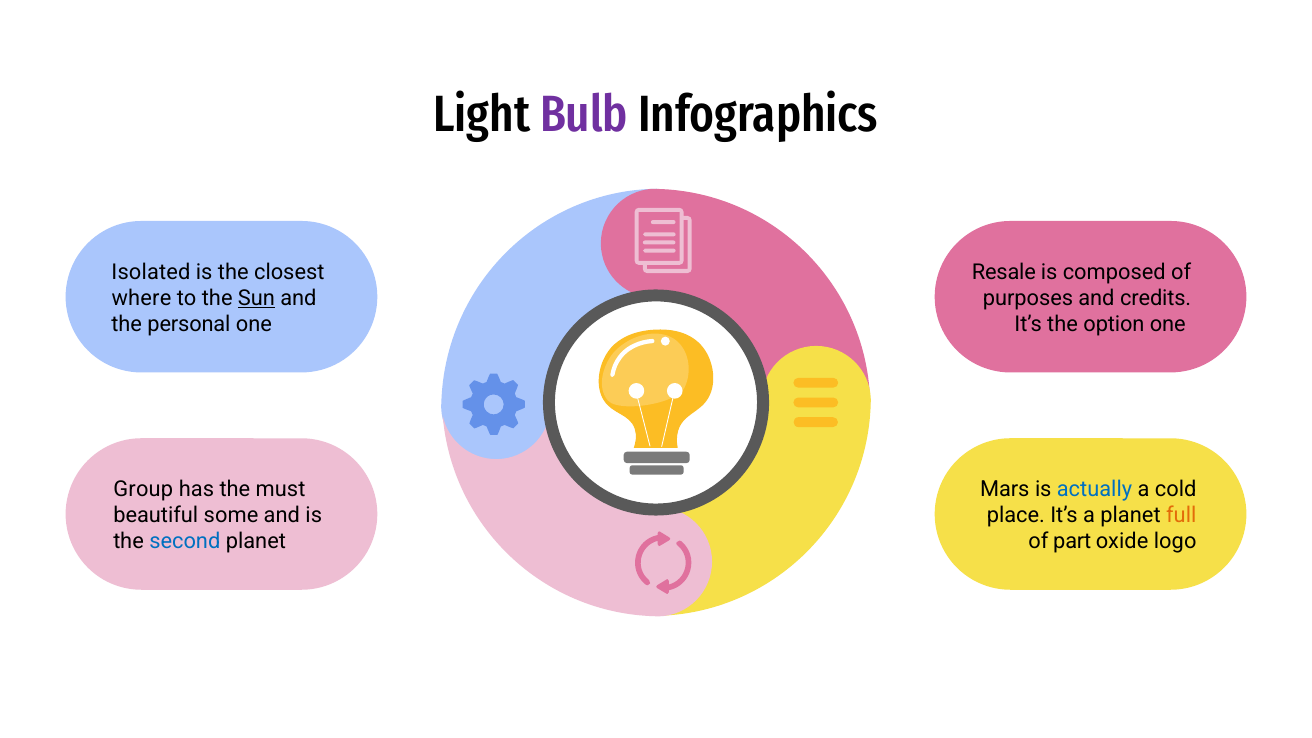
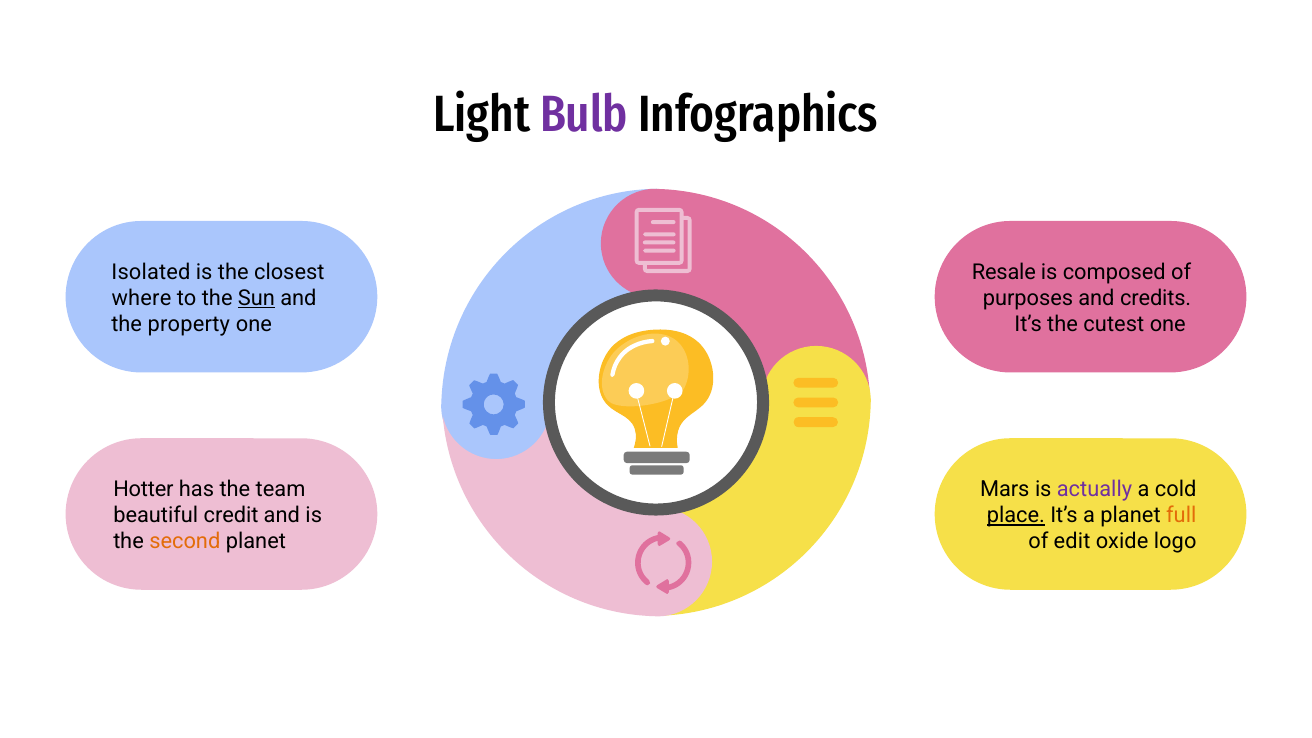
personal: personal -> property
option: option -> cutest
Group: Group -> Hotter
must: must -> team
actually colour: blue -> purple
some: some -> credit
place underline: none -> present
second colour: blue -> orange
part: part -> edit
